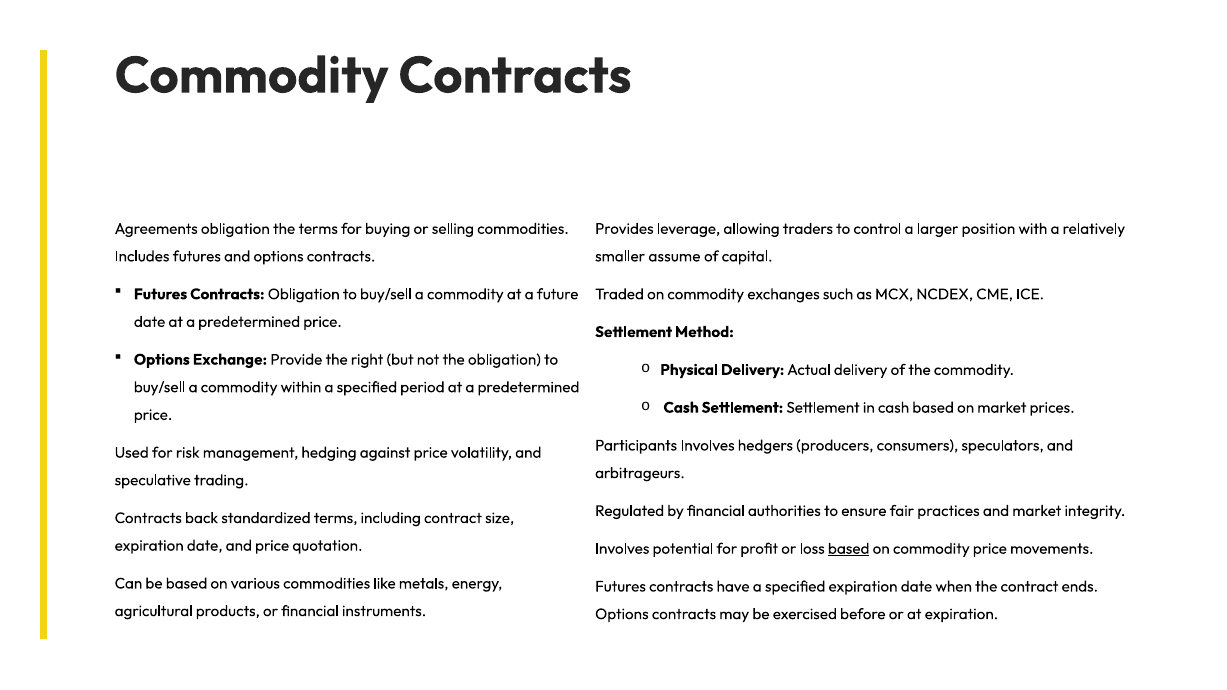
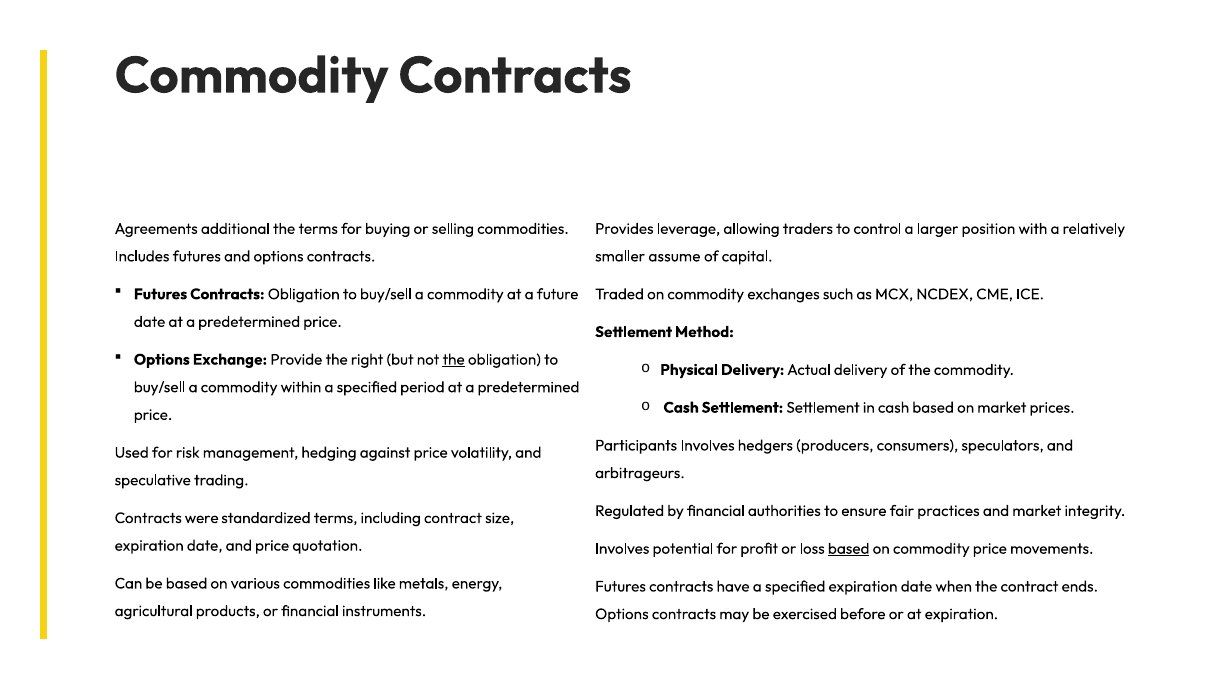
Agreements obligation: obligation -> additional
the at (454, 360) underline: none -> present
back: back -> were
